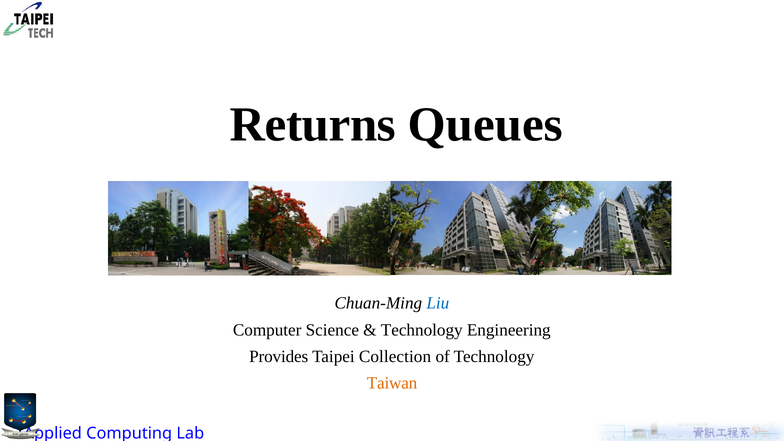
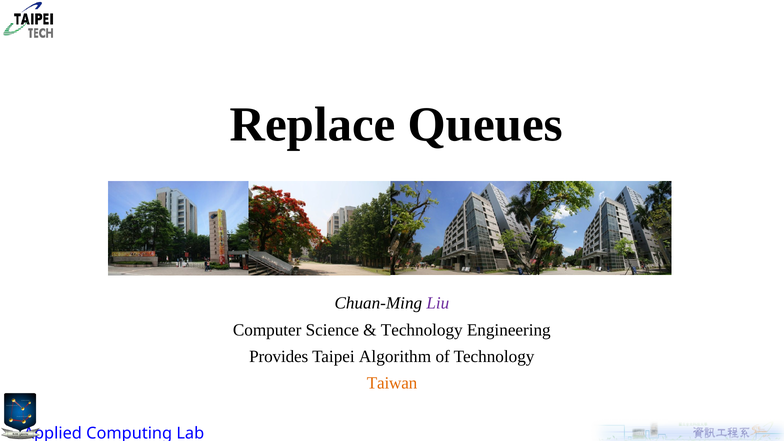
Returns: Returns -> Replace
Liu colour: blue -> purple
Collection: Collection -> Algorithm
